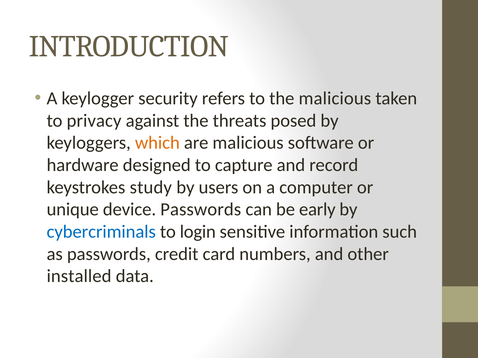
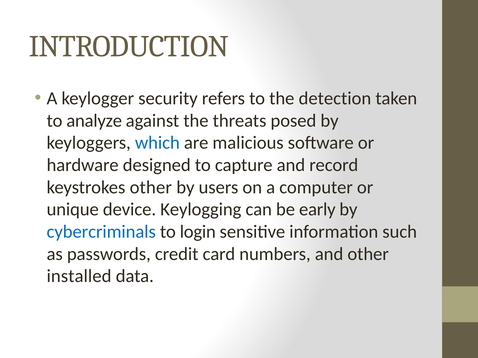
the malicious: malicious -> detection
privacy: privacy -> analyze
which colour: orange -> blue
keystrokes study: study -> other
device Passwords: Passwords -> Keylogging
